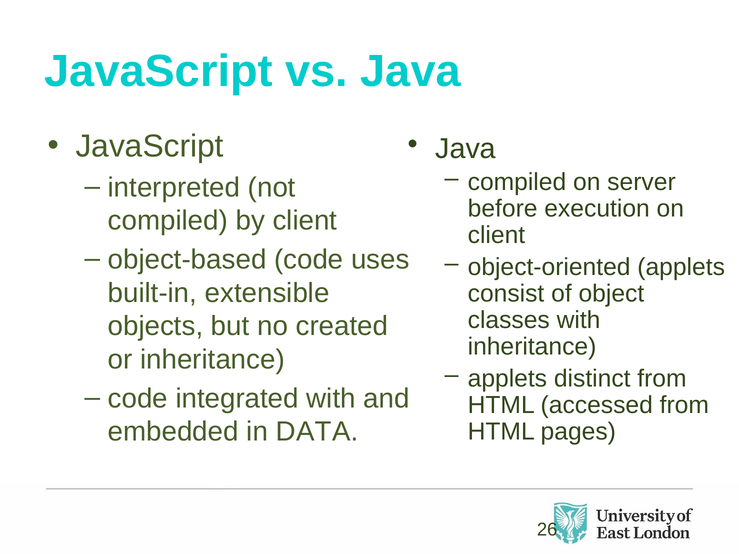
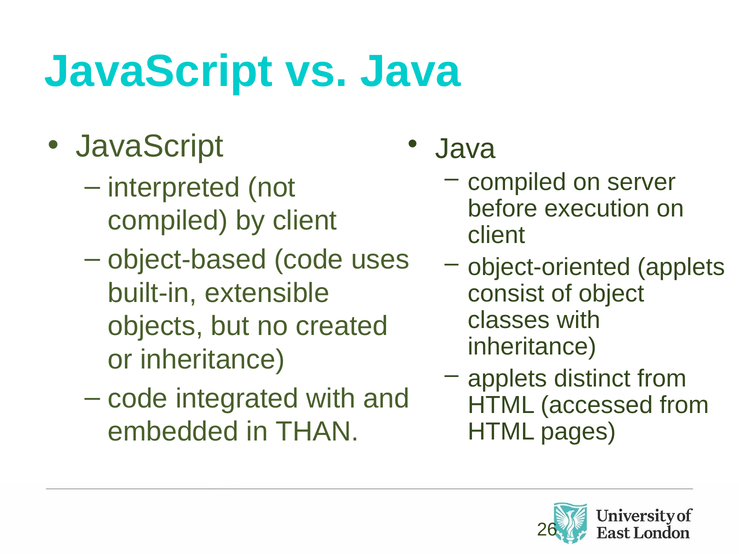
DATA: DATA -> THAN
